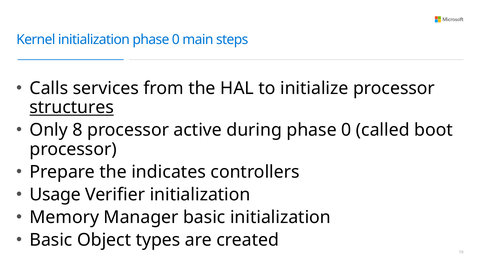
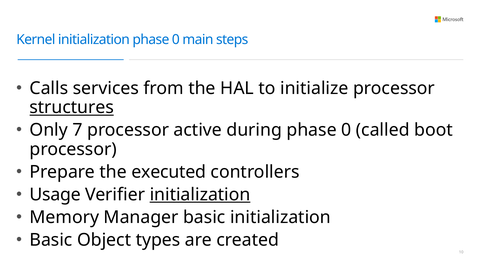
8: 8 -> 7
indicates: indicates -> executed
initialization at (200, 194) underline: none -> present
